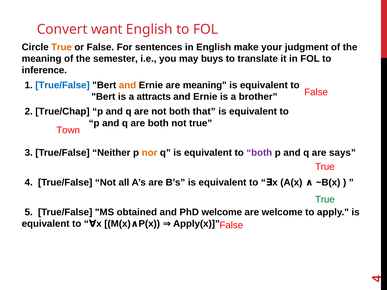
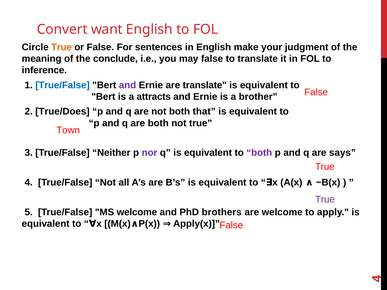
semester: semester -> conclude
may buys: buys -> false
and at (128, 85) colour: orange -> purple
are meaning: meaning -> translate
True/Chap: True/Chap -> True/Does
nor colour: orange -> purple
True at (325, 200) colour: green -> purple
MS obtained: obtained -> welcome
PhD welcome: welcome -> brothers
